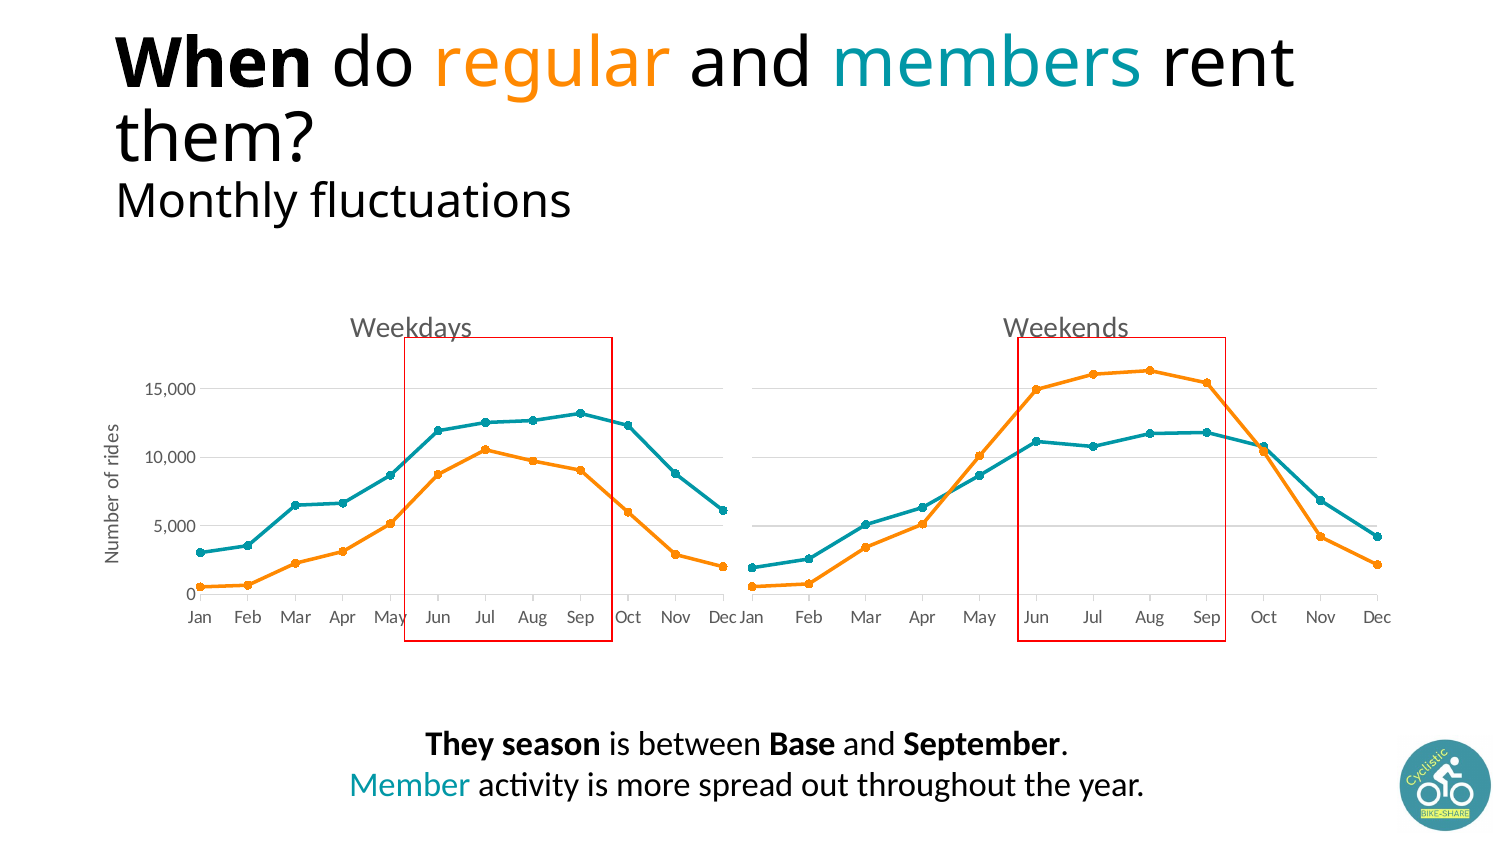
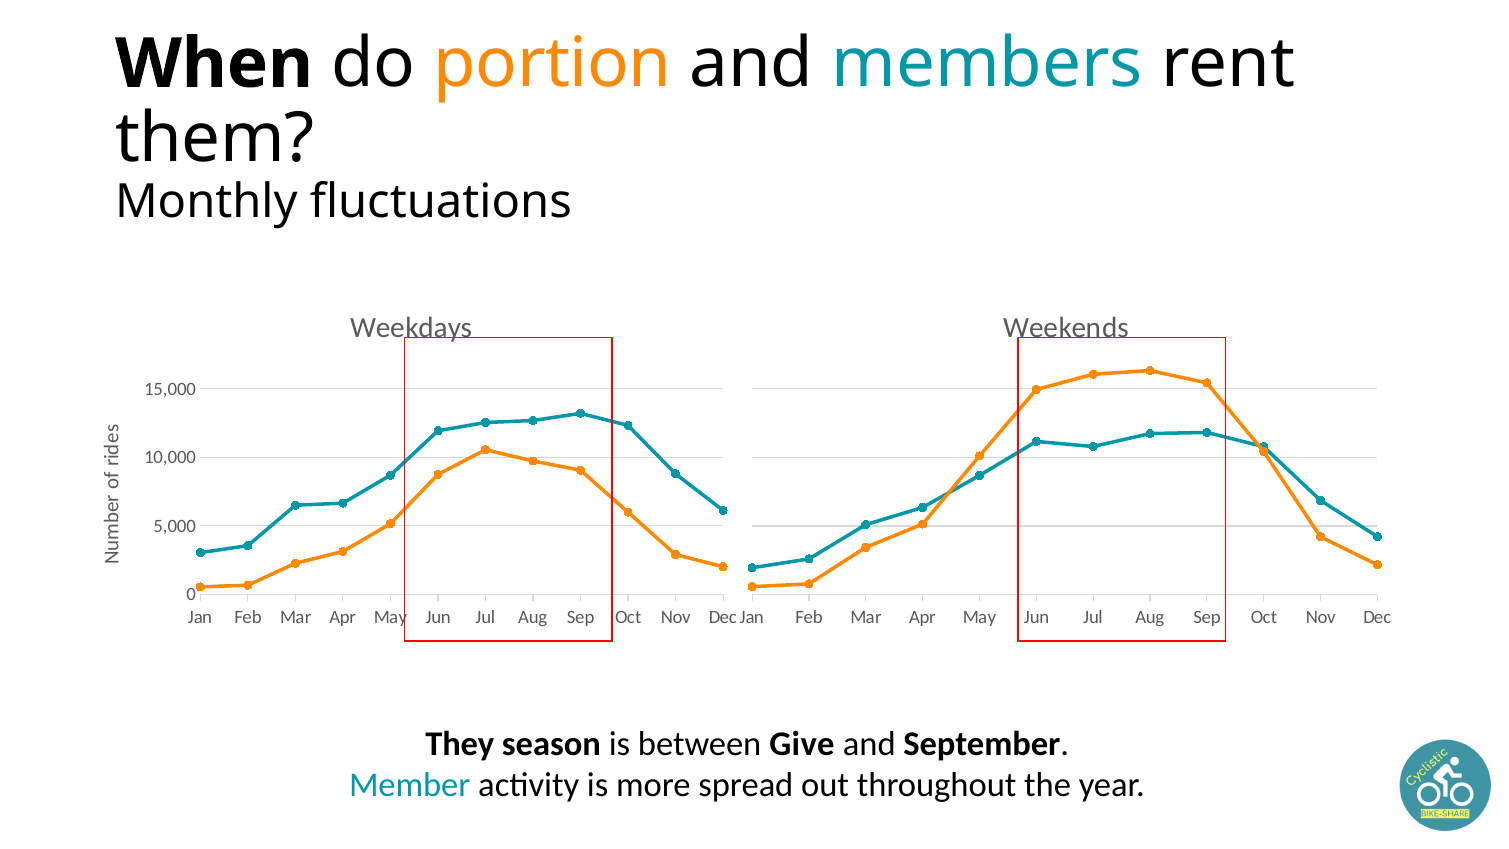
regular: regular -> portion
Base: Base -> Give
